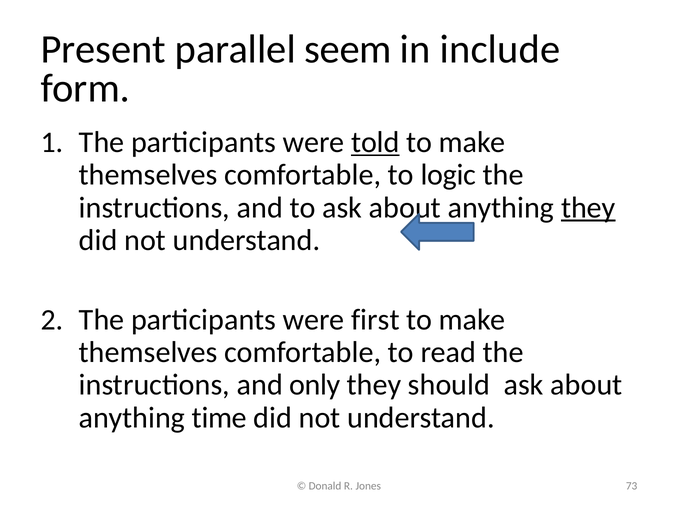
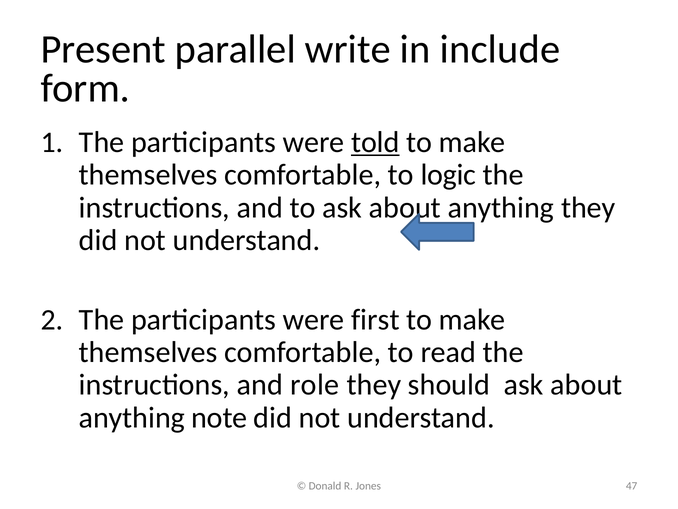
seem: seem -> write
they at (588, 207) underline: present -> none
only: only -> role
time: time -> note
73: 73 -> 47
